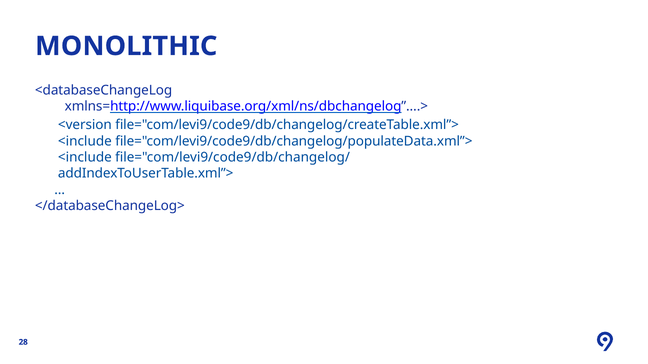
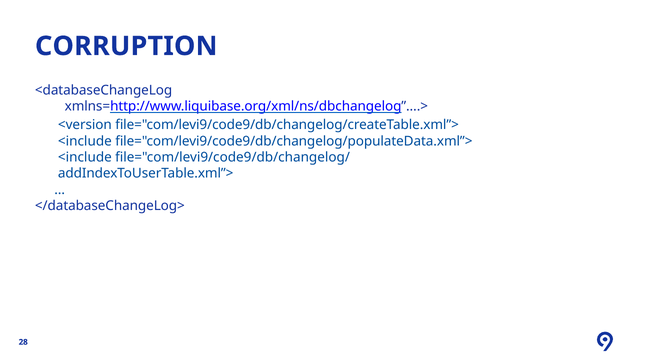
MONOLITHIC: MONOLITHIC -> CORRUPTION
